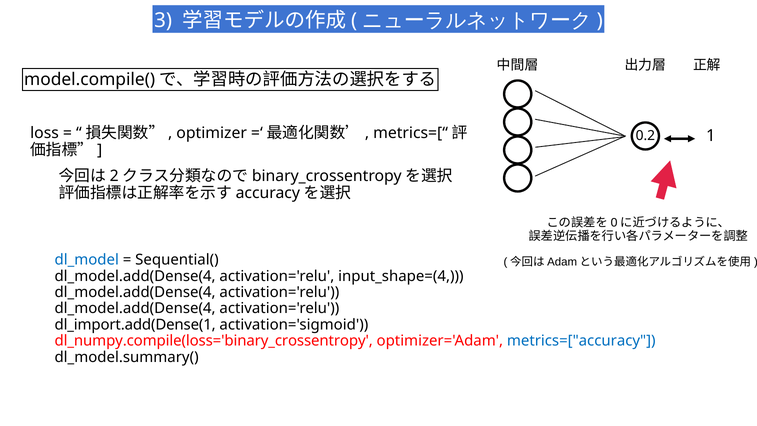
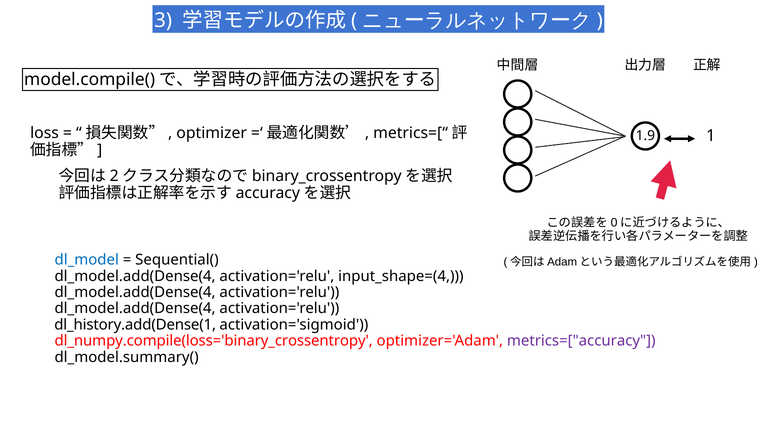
0.2: 0.2 -> 1.9
dl_import.add(Dense(1: dl_import.add(Dense(1 -> dl_history.add(Dense(1
metrics=["accuracy colour: blue -> purple
